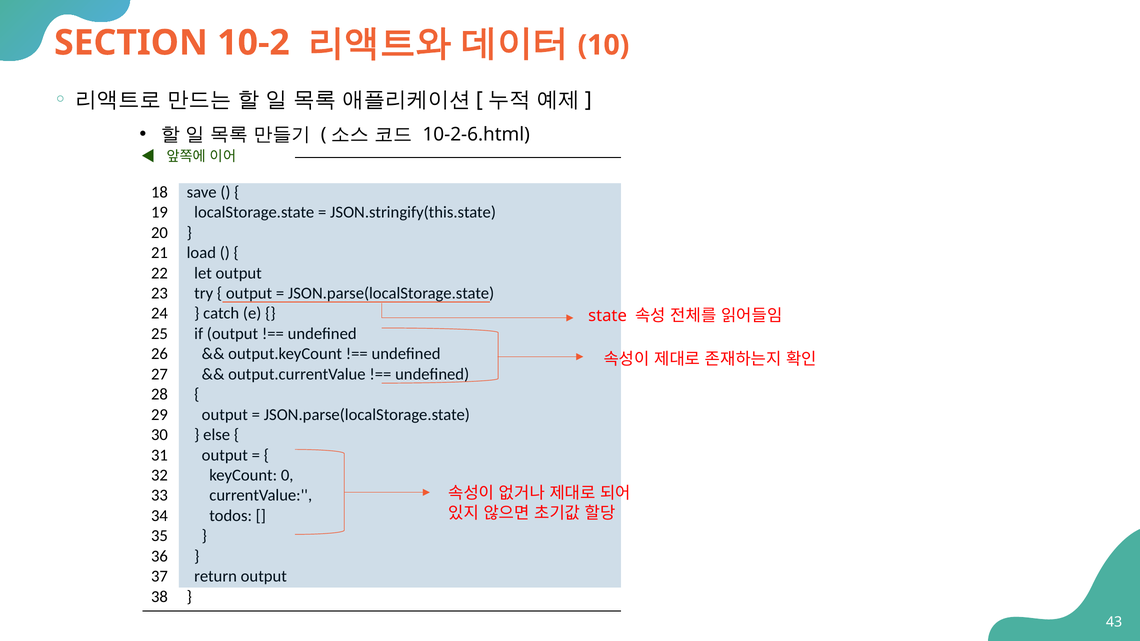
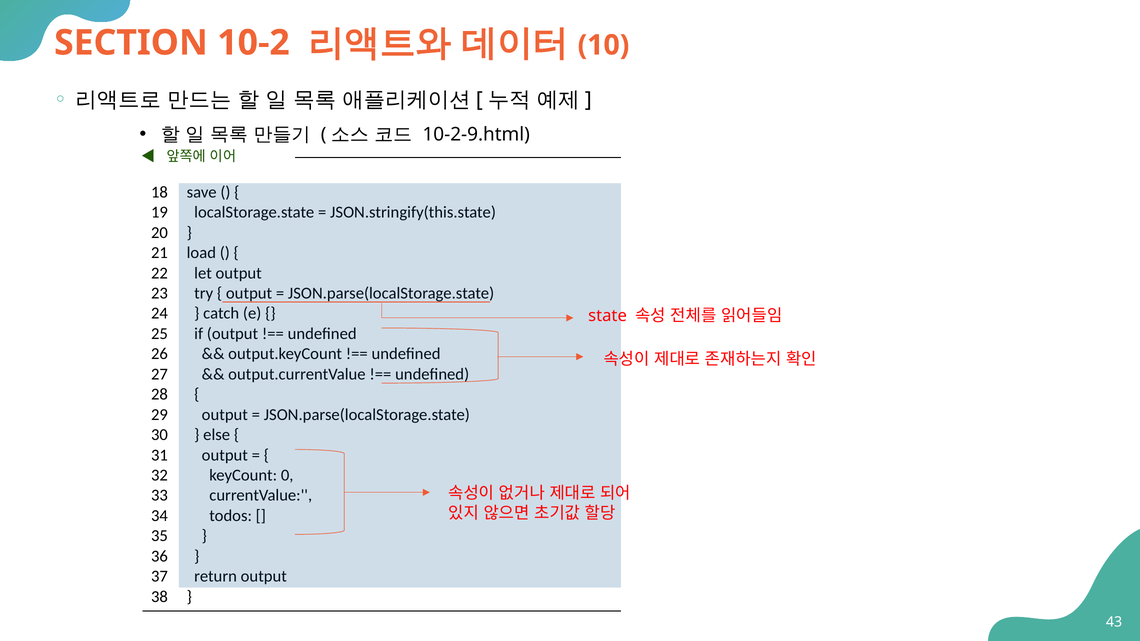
10-2-6.html: 10-2-6.html -> 10-2-9.html
